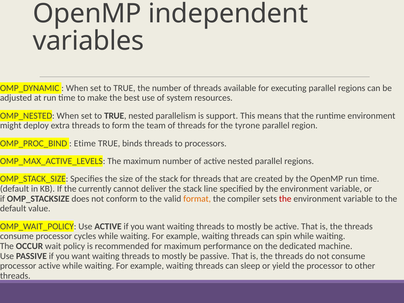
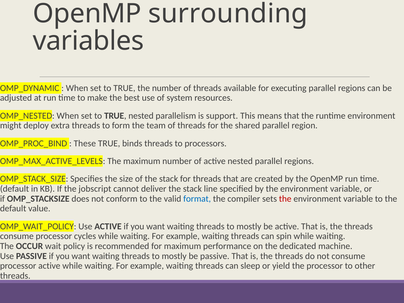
independent: independent -> surrounding
tyrone: tyrone -> shared
Etime: Etime -> These
currently: currently -> jobscript
format colour: orange -> blue
